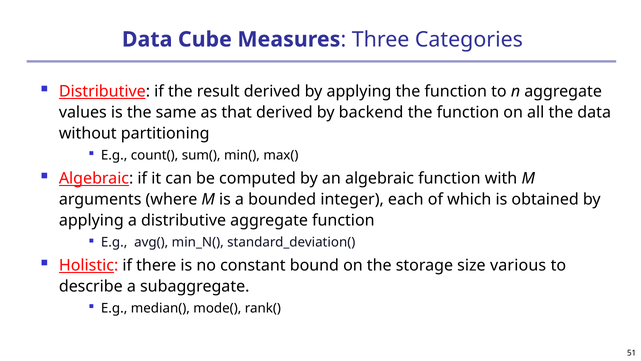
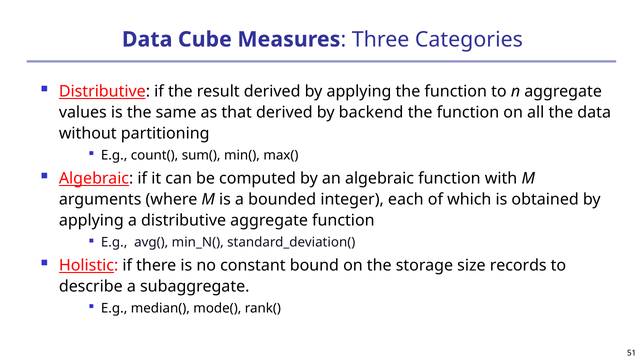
various: various -> records
